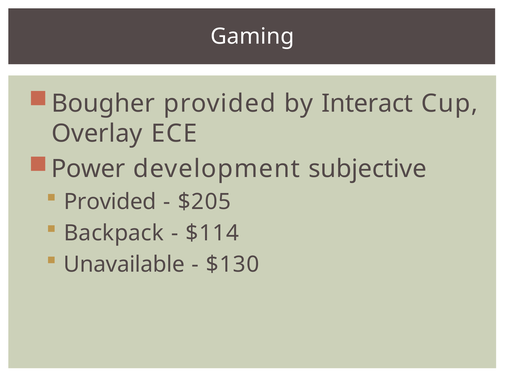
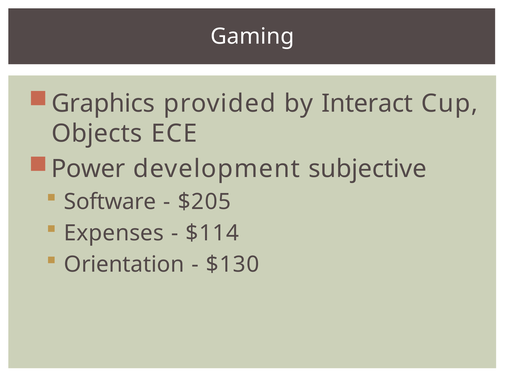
Bougher: Bougher -> Graphics
Overlay: Overlay -> Objects
Provided at (110, 202): Provided -> Software
Backpack: Backpack -> Expenses
Unavailable: Unavailable -> Orientation
